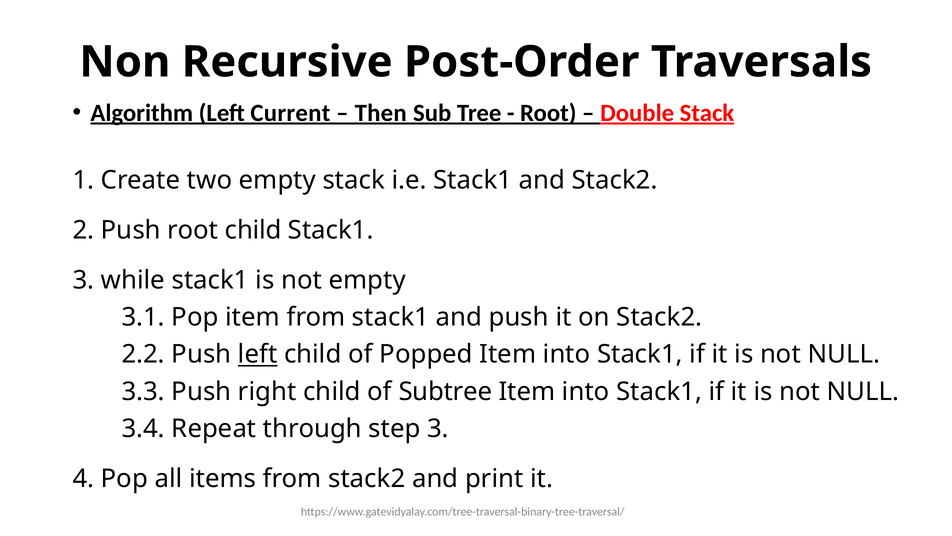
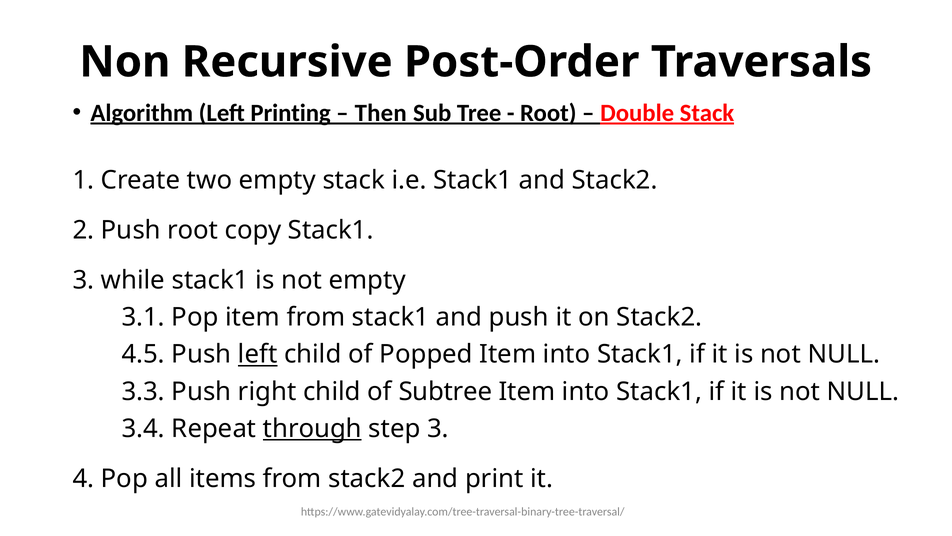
Current: Current -> Printing
root child: child -> copy
2.2: 2.2 -> 4.5
through underline: none -> present
